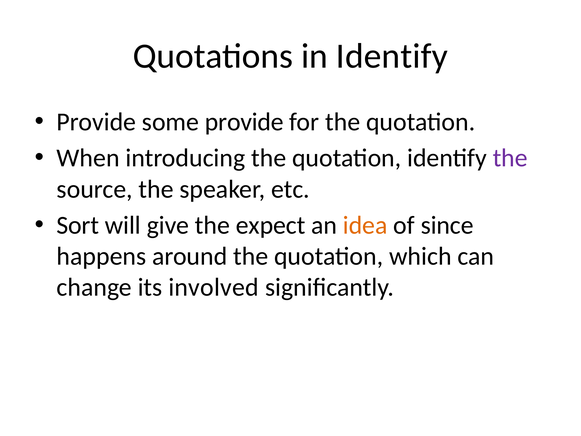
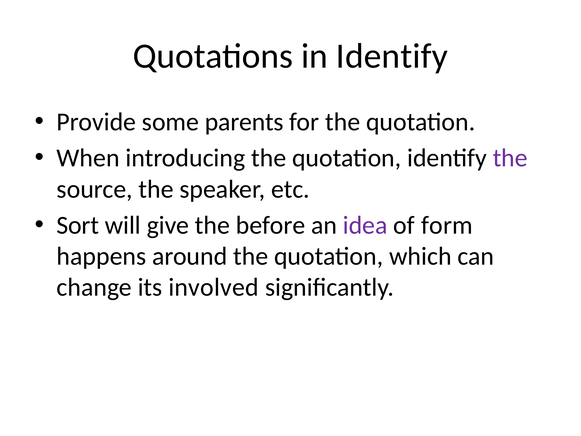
some provide: provide -> parents
expect: expect -> before
idea colour: orange -> purple
since: since -> form
